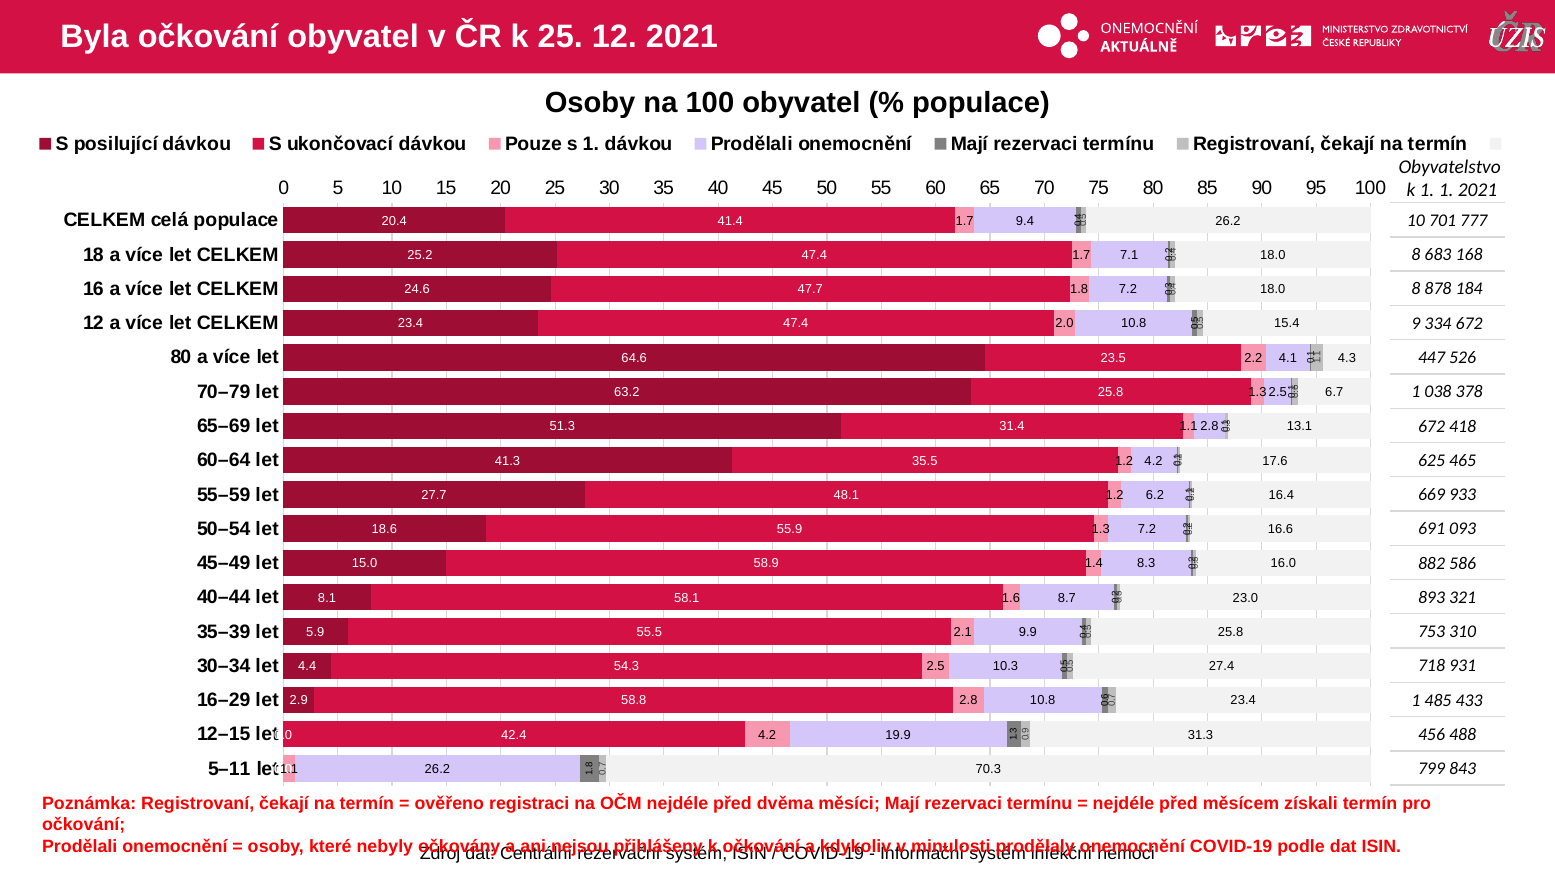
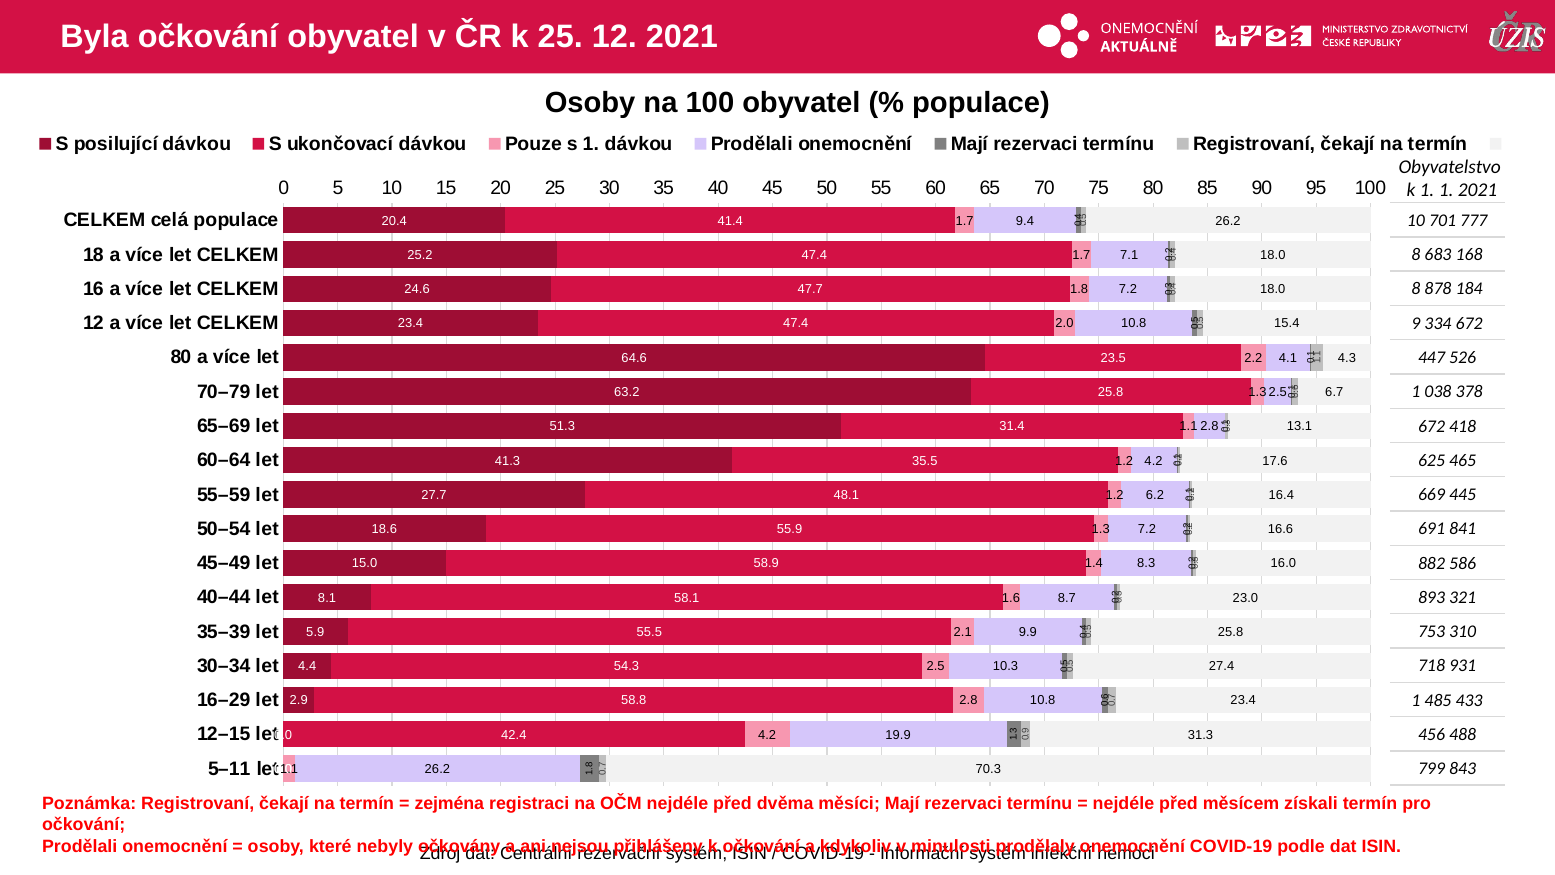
933: 933 -> 445
093: 093 -> 841
ověřeno: ověřeno -> zejména
